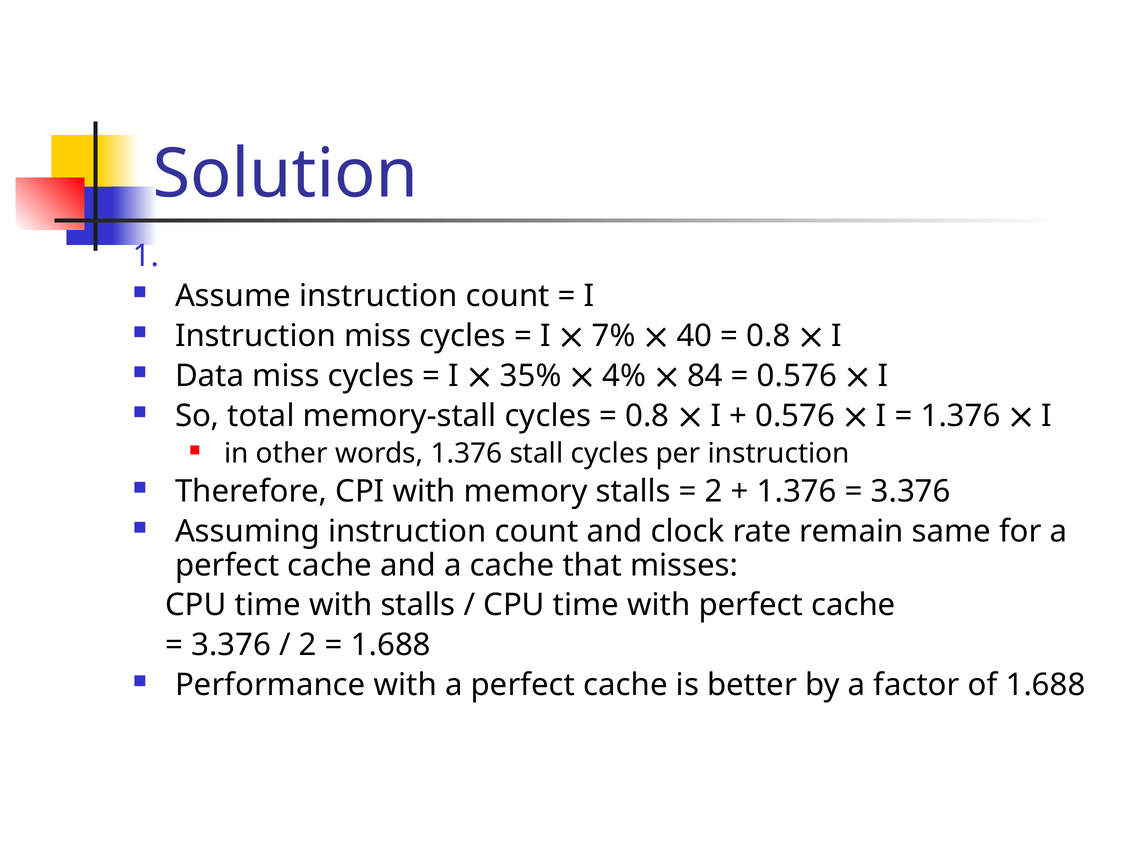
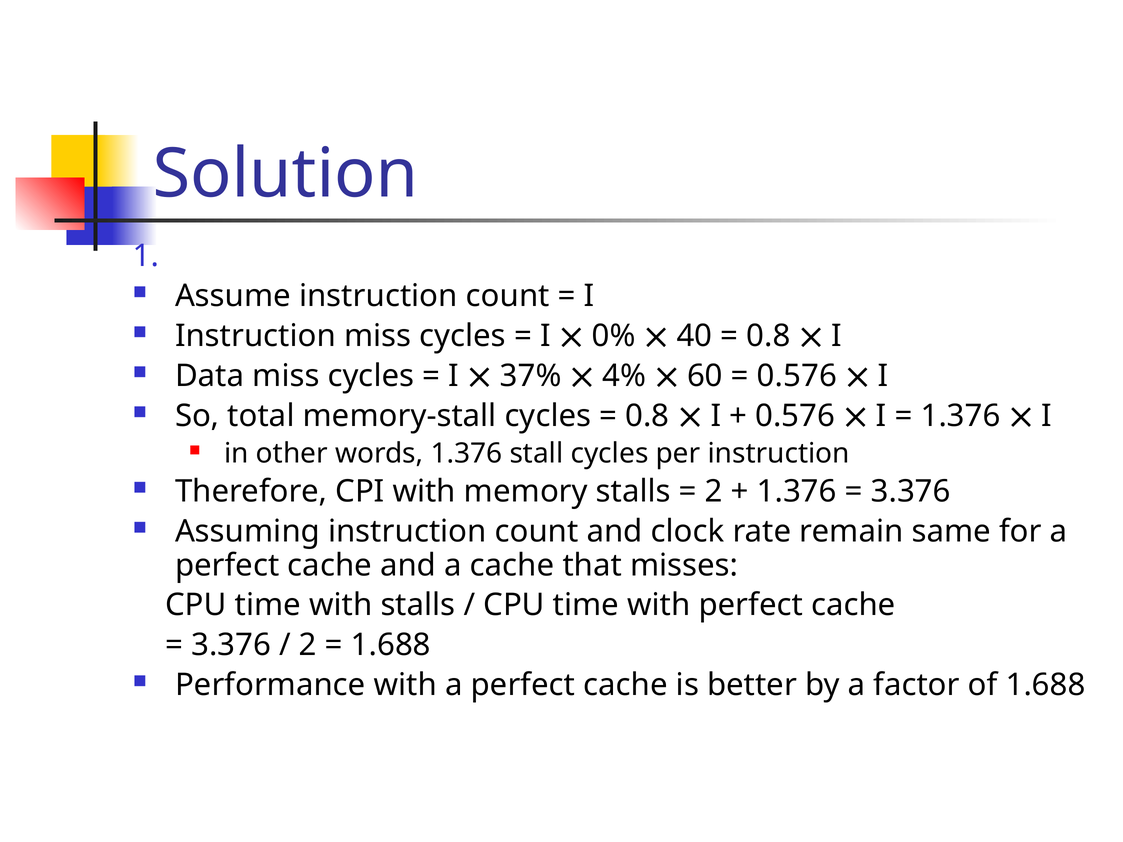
7%: 7% -> 0%
35%: 35% -> 37%
84: 84 -> 60
